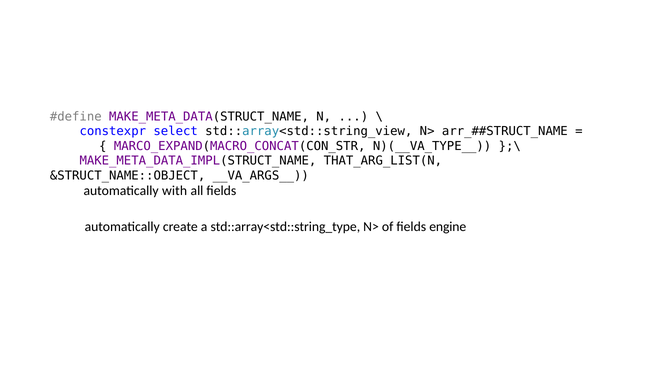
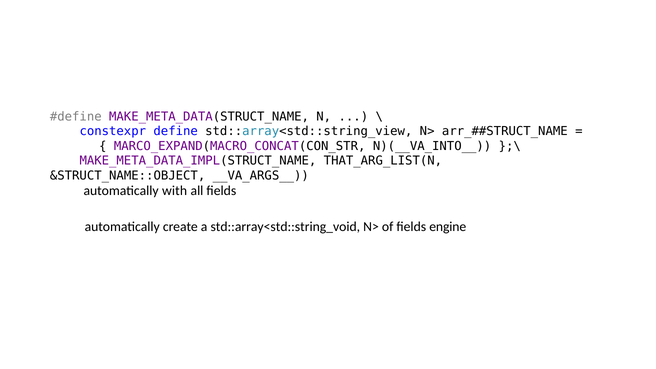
select: select -> define
N)(__VA_TYPE__: N)(__VA_TYPE__ -> N)(__VA_INTO__
std::array<std::string_type: std::array<std::string_type -> std::array<std::string_void
